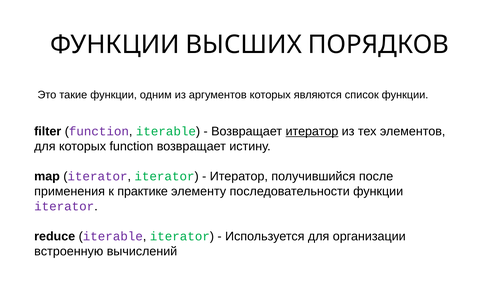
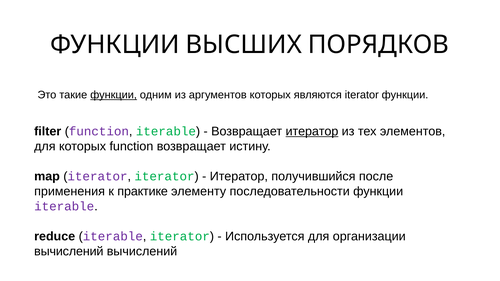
функции at (114, 95) underline: none -> present
являются список: список -> iterator
iterator at (64, 207): iterator -> iterable
встроенную at (69, 252): встроенную -> вычислений
